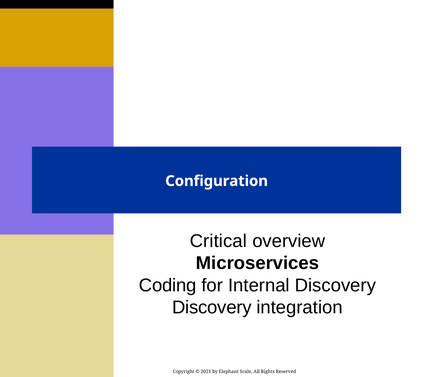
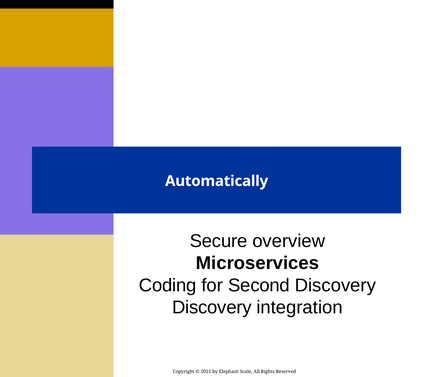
Configuration: Configuration -> Automatically
Critical: Critical -> Secure
Internal: Internal -> Second
